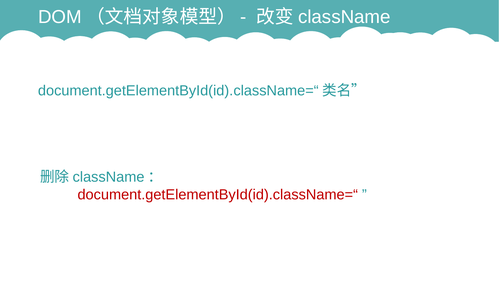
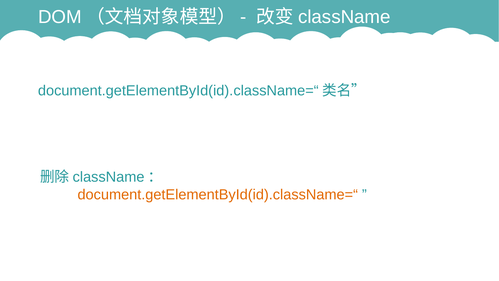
document.getElementById(id).className=“ at (218, 194) colour: red -> orange
